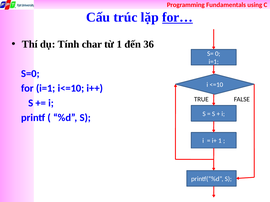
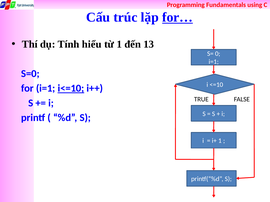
char: char -> hiểu
36: 36 -> 13
i<=10 underline: none -> present
